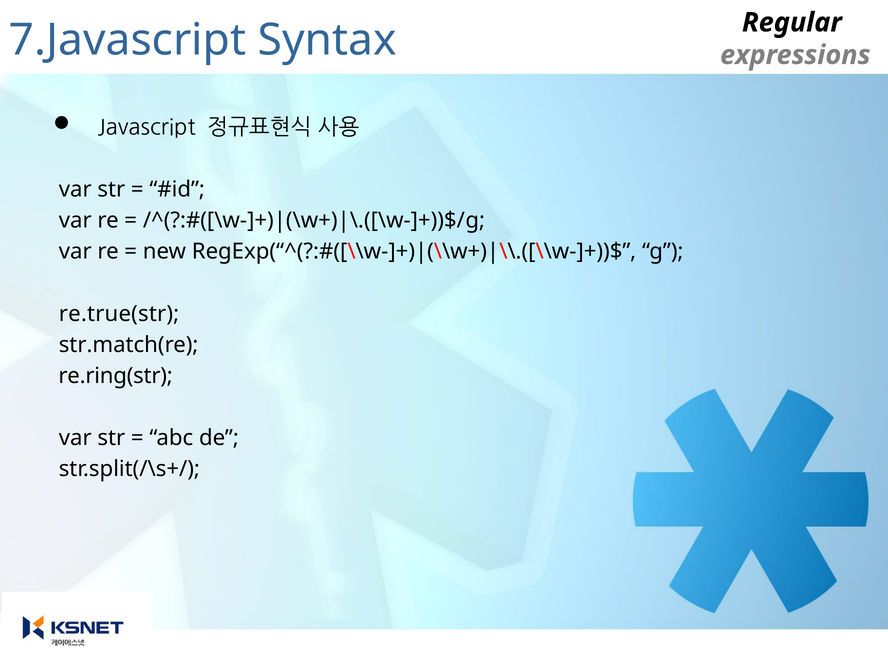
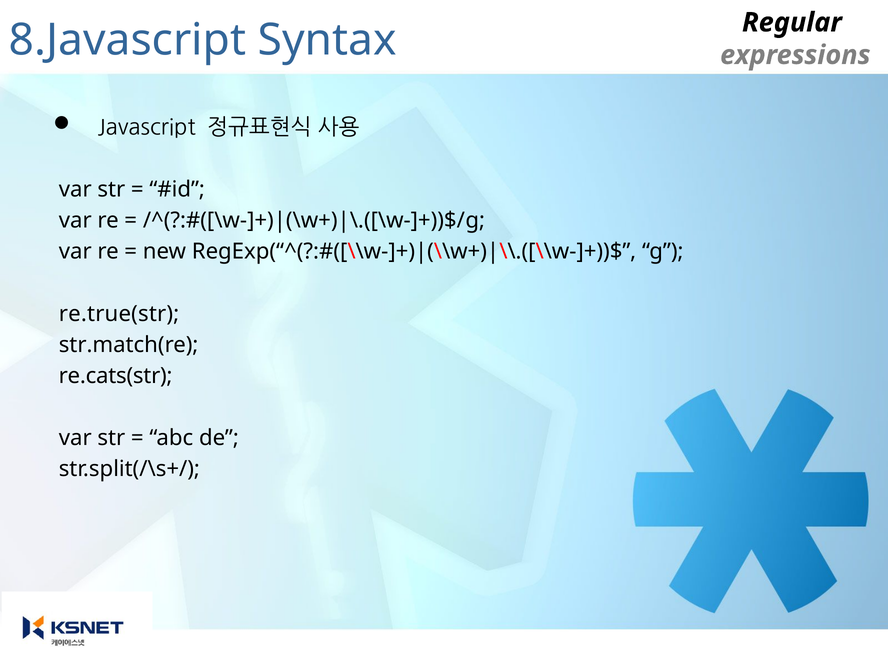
7.Javascript: 7.Javascript -> 8.Javascript
re.ring(str: re.ring(str -> re.cats(str
